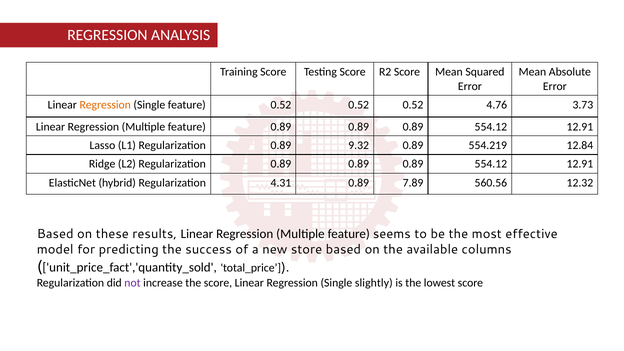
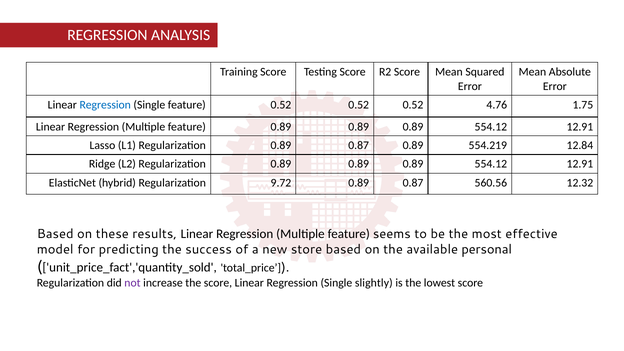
Regression at (105, 105) colour: orange -> blue
3.73: 3.73 -> 1.75
Regularization 0.89 9.32: 9.32 -> 0.87
4.31: 4.31 -> 9.72
7.89 at (413, 183): 7.89 -> 0.87
columns: columns -> personal
